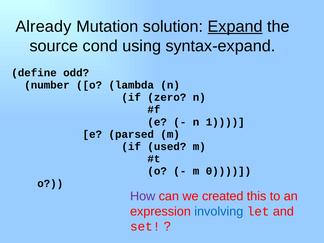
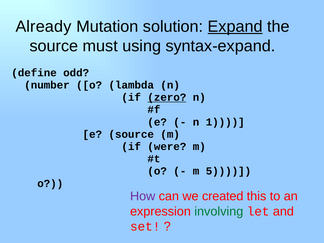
cond: cond -> must
zero underline: none -> present
e parsed: parsed -> source
used: used -> were
0: 0 -> 5
involving colour: blue -> green
